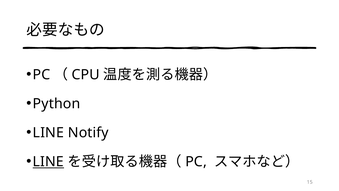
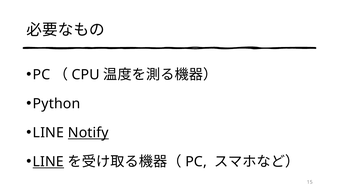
Notify underline: none -> present
